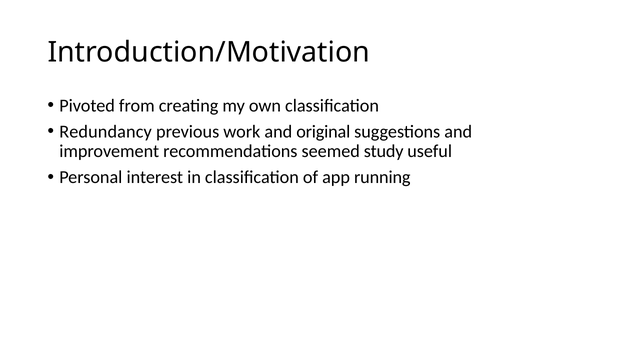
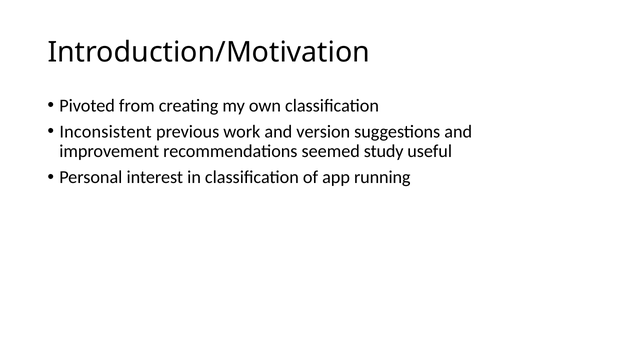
Redundancy: Redundancy -> Inconsistent
original: original -> version
